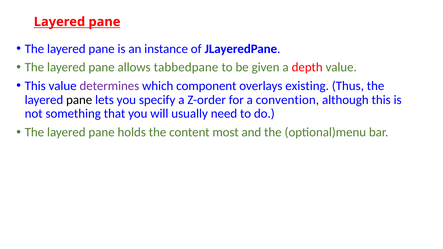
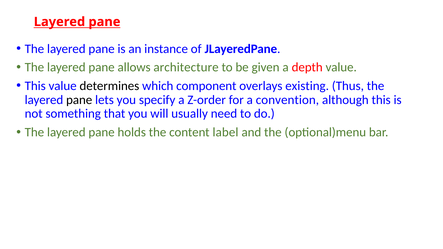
tabbedpane: tabbedpane -> architecture
determines colour: purple -> black
most: most -> label
